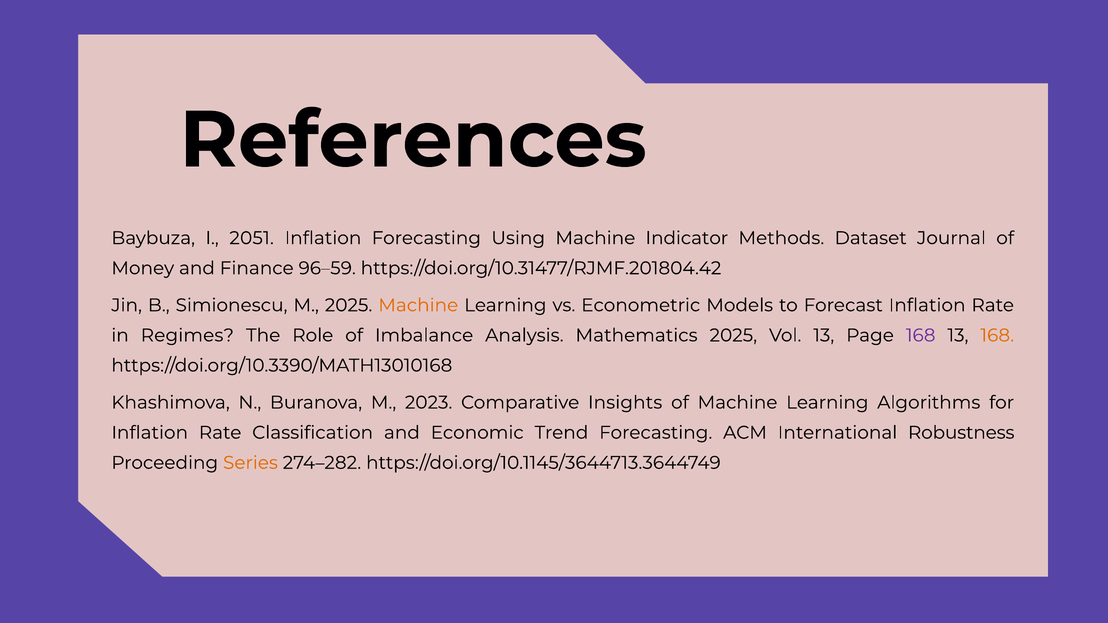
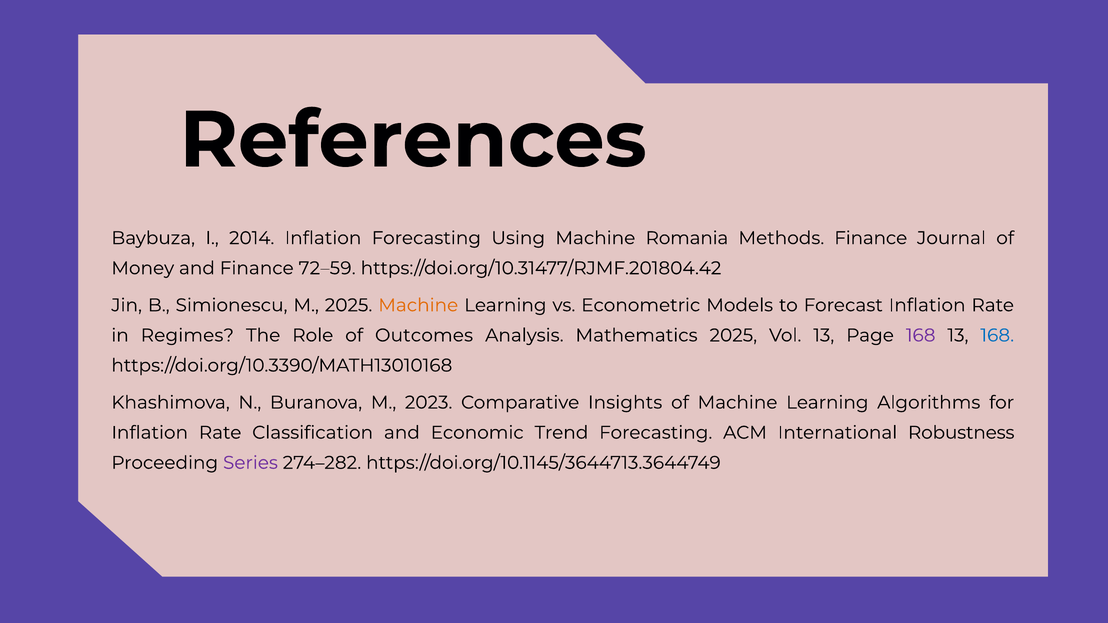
2051: 2051 -> 2014
Indicator: Indicator -> Romania
Methods Dataset: Dataset -> Finance
96–59: 96–59 -> 72–59
Imbalance: Imbalance -> Outcomes
168 at (997, 336) colour: orange -> blue
Series colour: orange -> purple
